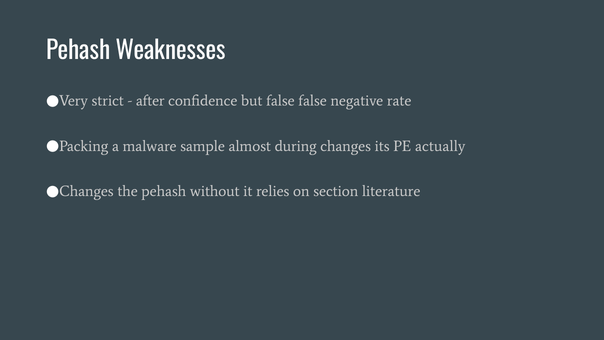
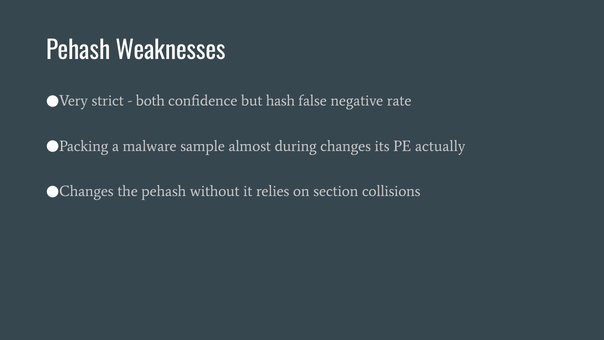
after: after -> both
but false: false -> hash
literature: literature -> collisions
